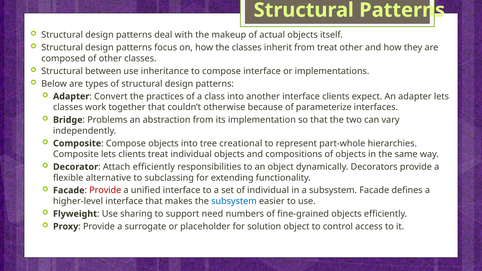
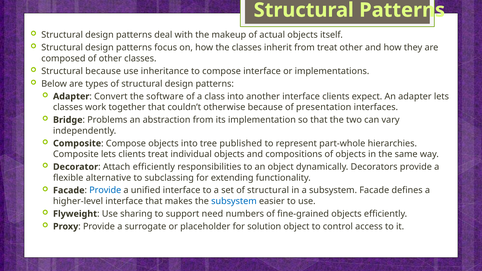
Structural between: between -> because
practices: practices -> software
parameterize: parameterize -> presentation
creational: creational -> published
Provide at (105, 190) colour: red -> blue
set of individual: individual -> structural
